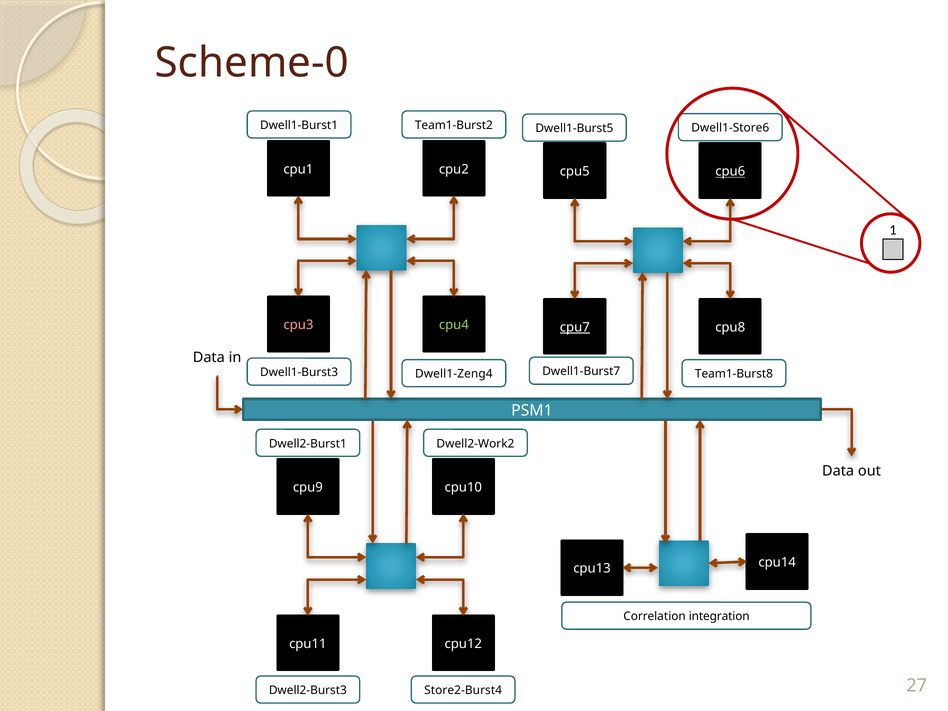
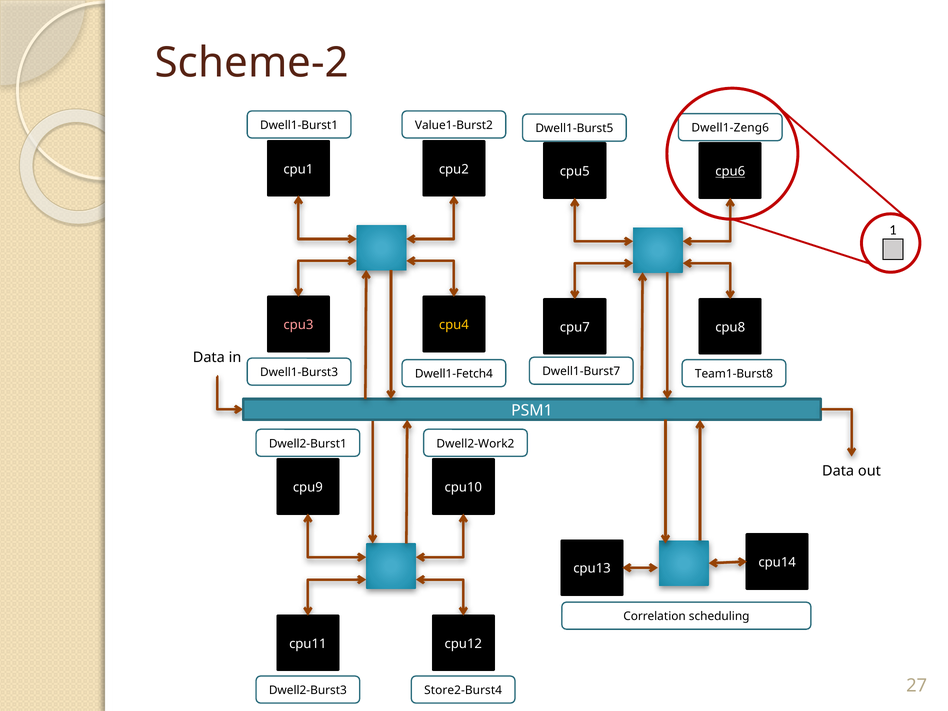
Scheme-0: Scheme-0 -> Scheme-2
Team1-Burst2: Team1-Burst2 -> Value1-Burst2
Dwell1-Store6: Dwell1-Store6 -> Dwell1-Zeng6
cpu4 colour: light green -> yellow
cpu7 underline: present -> none
Dwell1-Zeng4: Dwell1-Zeng4 -> Dwell1-Fetch4
integration: integration -> scheduling
